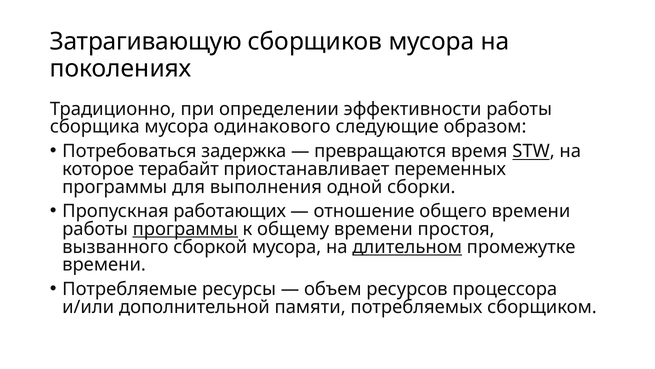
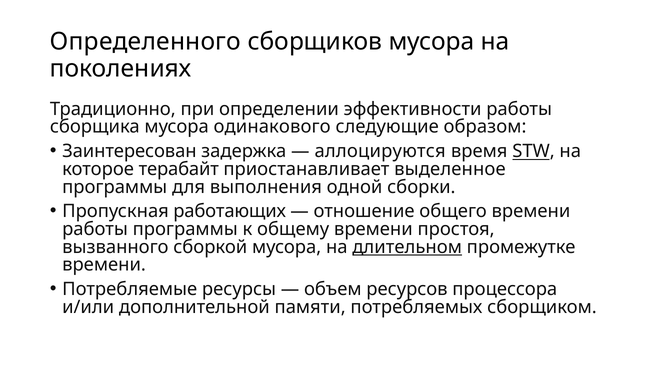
Затрагивающую: Затрагивающую -> Определенного
Потребоваться: Потребоваться -> Заинтересован
превращаются: превращаются -> аллоцируются
переменных: переменных -> выделенное
программы at (185, 229) underline: present -> none
